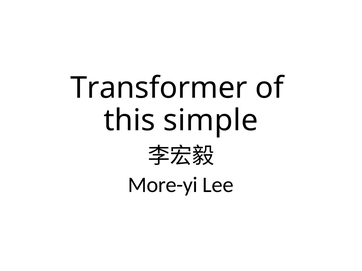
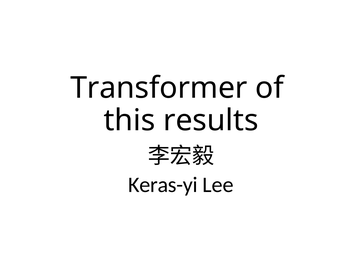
simple: simple -> results
More-yi: More-yi -> Keras-yi
